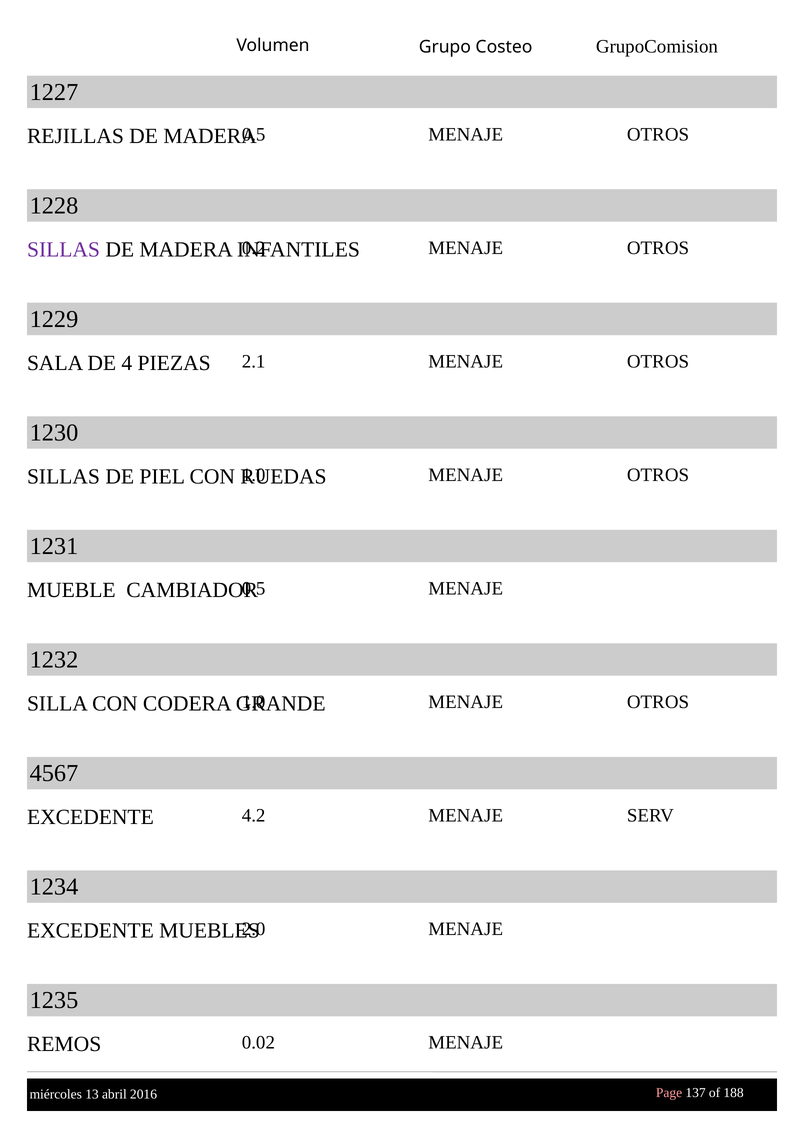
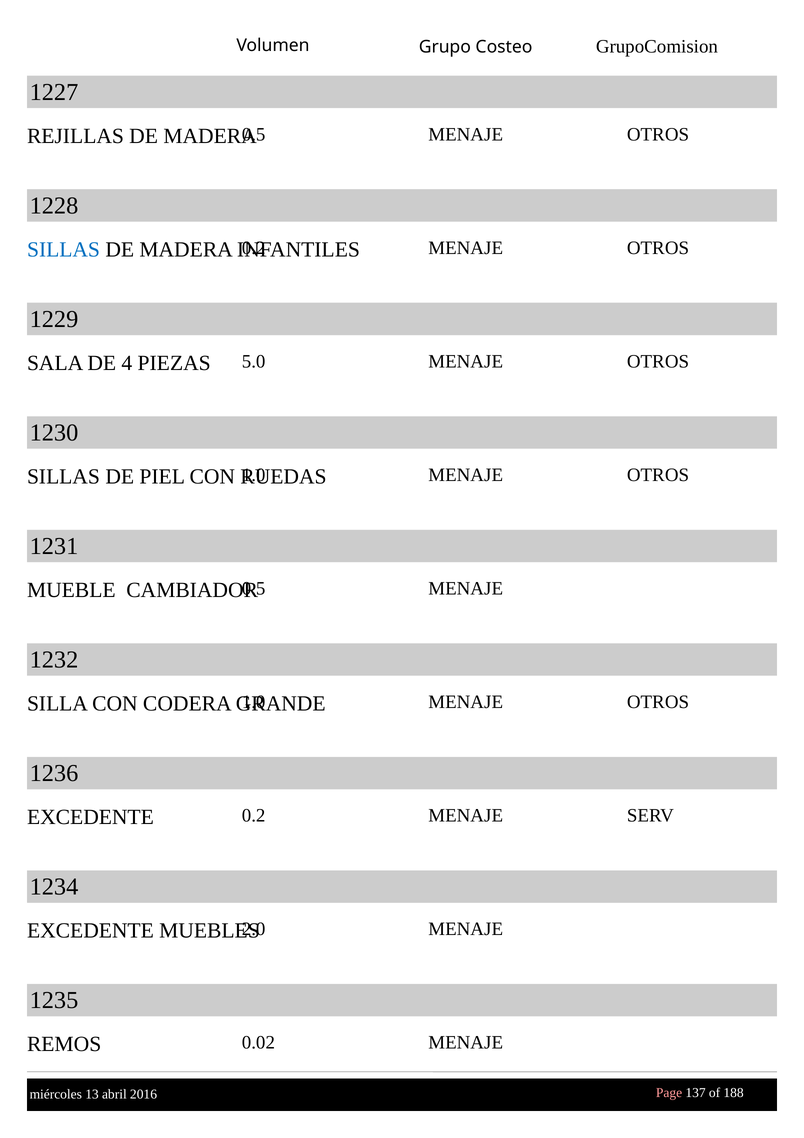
SILLAS at (64, 250) colour: purple -> blue
2.1: 2.1 -> 5.0
4567: 4567 -> 1236
EXCEDENTE 4.2: 4.2 -> 0.2
